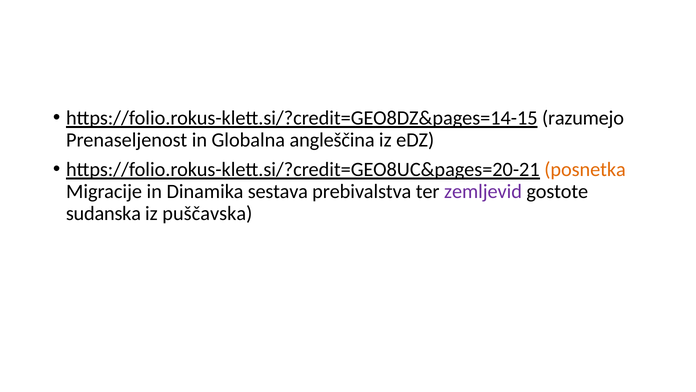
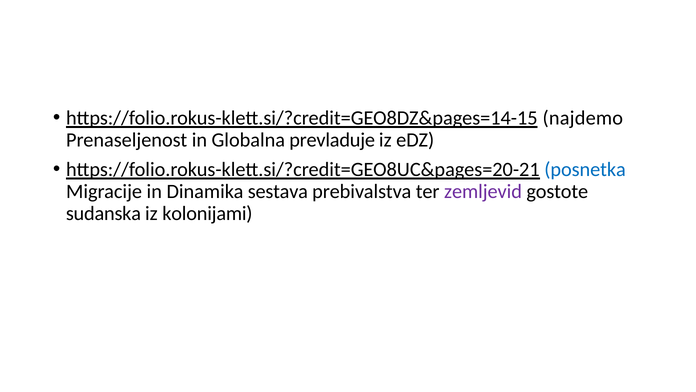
razumejo: razumejo -> najdemo
angleščina: angleščina -> prevladuje
posnetka colour: orange -> blue
puščavska: puščavska -> kolonijami
